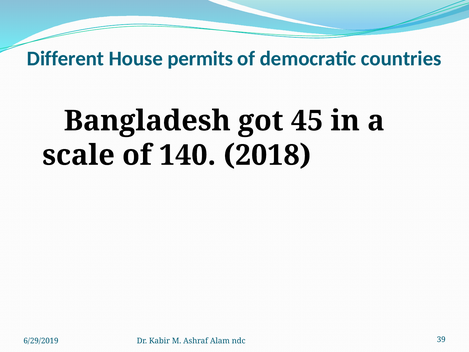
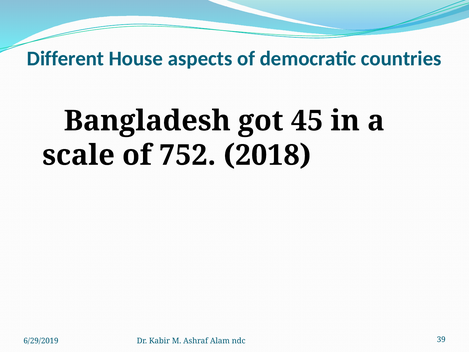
permits: permits -> aspects
140: 140 -> 752
